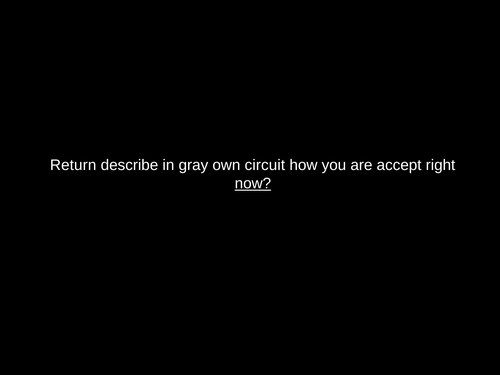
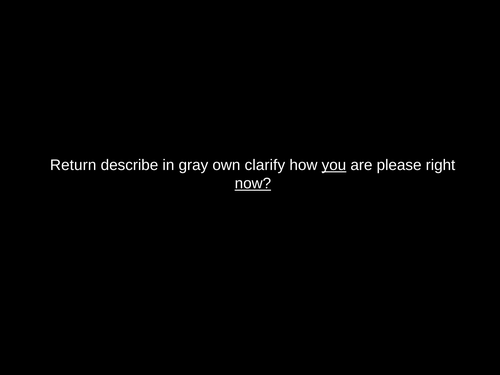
circuit: circuit -> clarify
you underline: none -> present
accept: accept -> please
